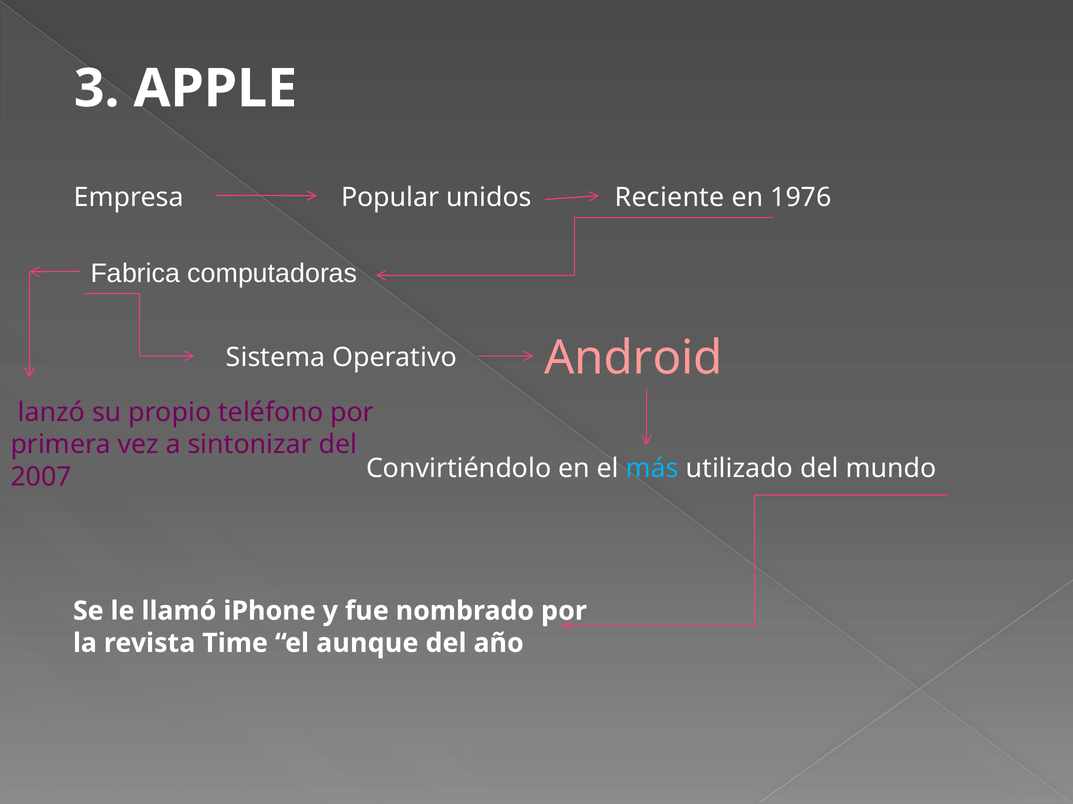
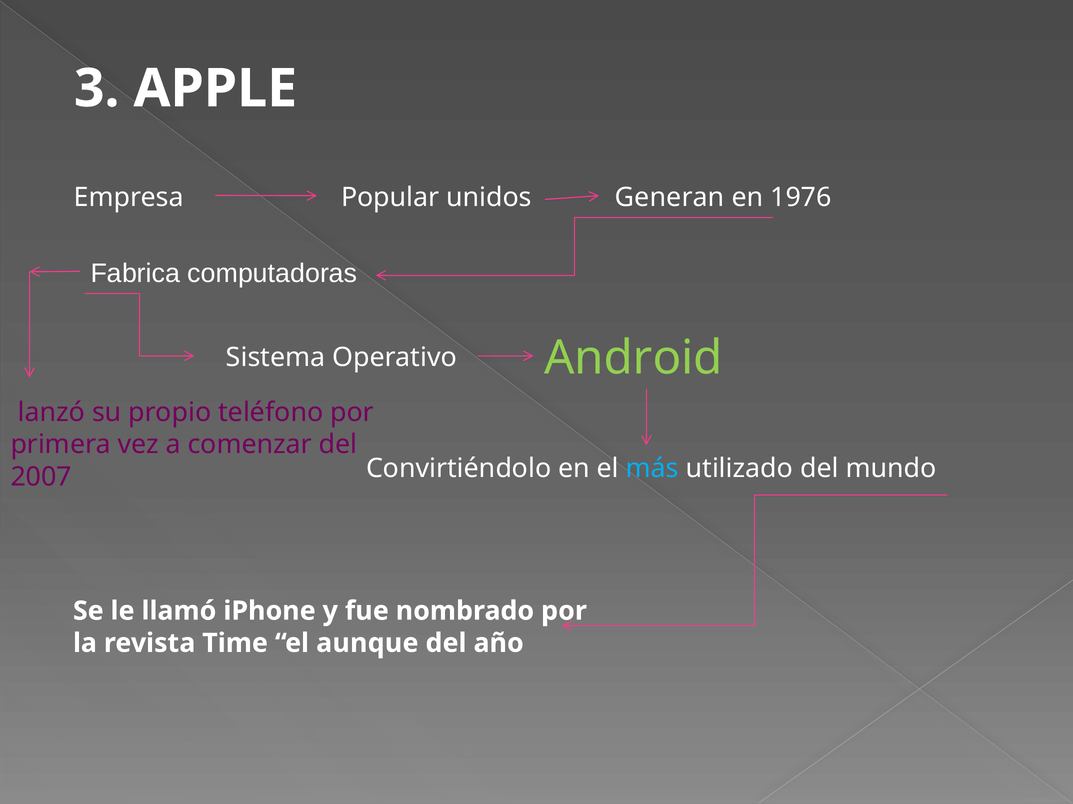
Reciente: Reciente -> Generan
Android colour: pink -> light green
sintonizar: sintonizar -> comenzar
